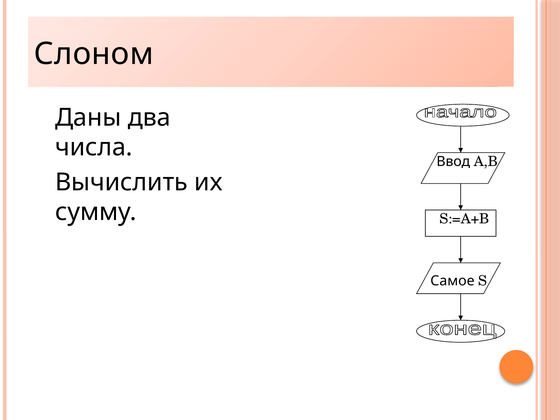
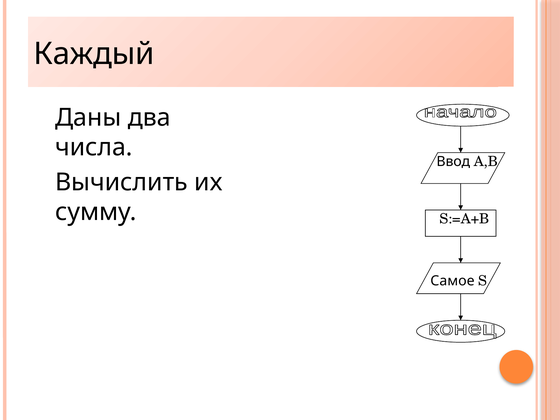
Слоном: Слоном -> Каждый
